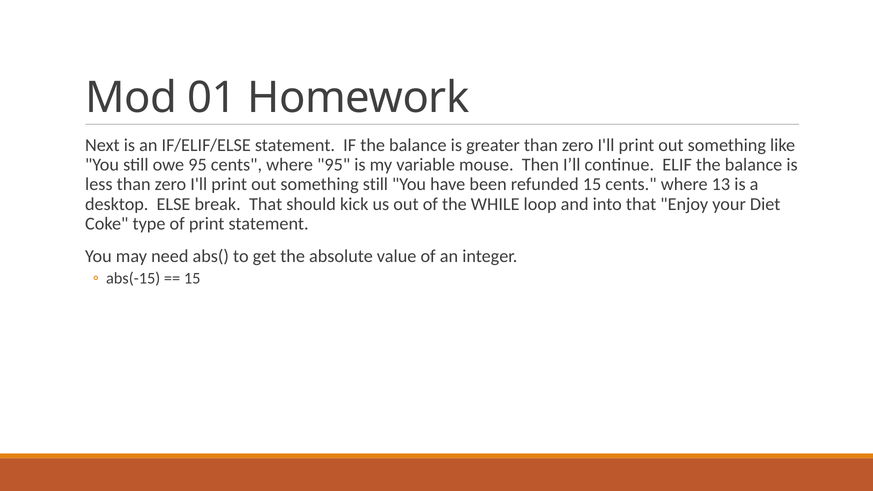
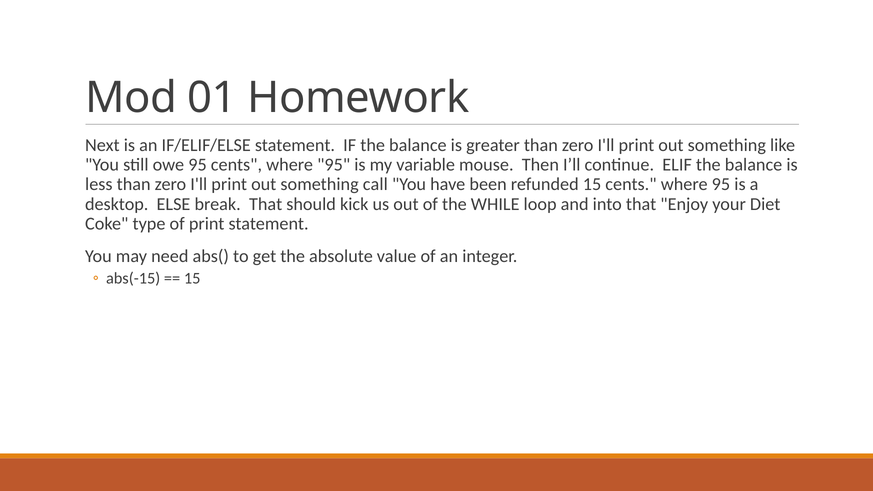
something still: still -> call
15 cents where 13: 13 -> 95
